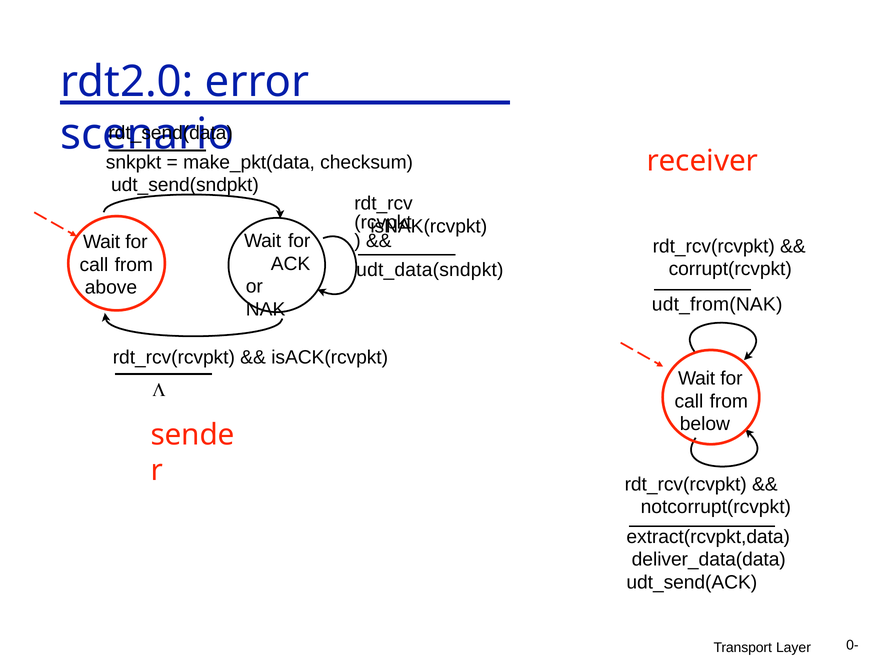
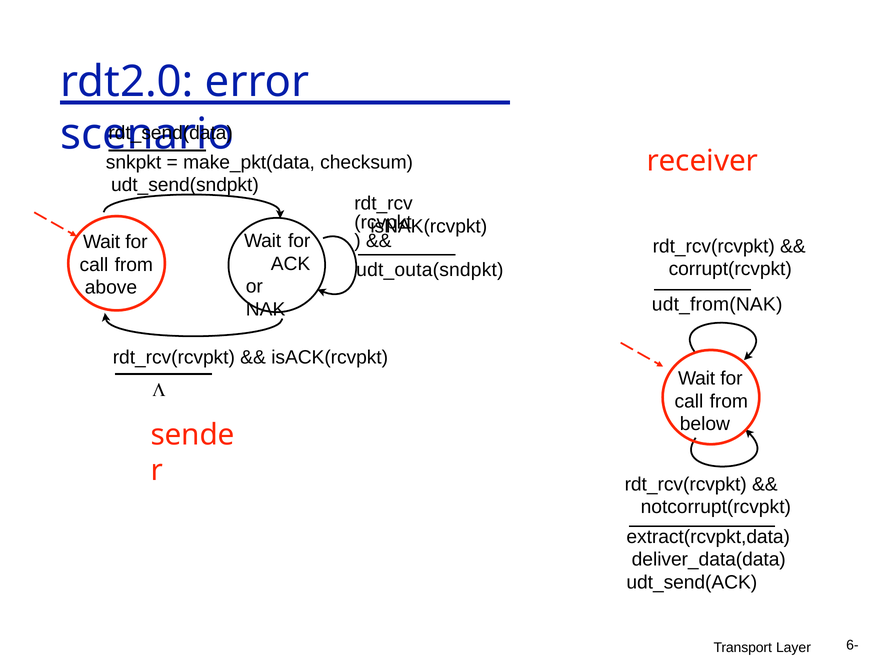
udt_data(sndpkt: udt_data(sndpkt -> udt_outa(sndpkt
0-: 0- -> 6-
